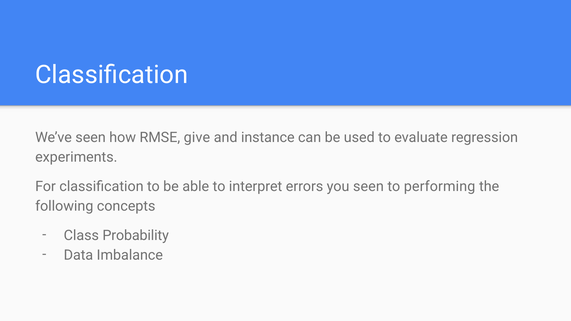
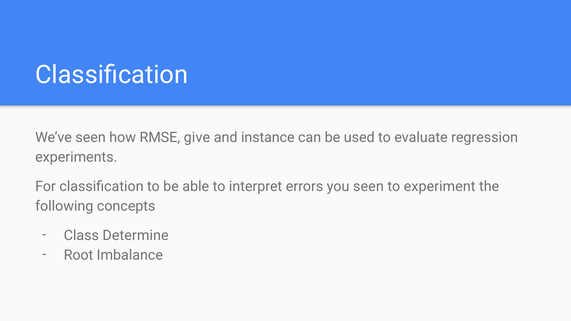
performing: performing -> experiment
Probability: Probability -> Determine
Data: Data -> Root
